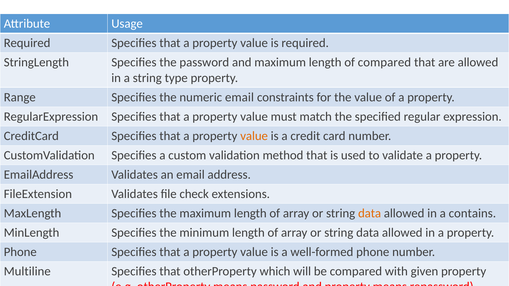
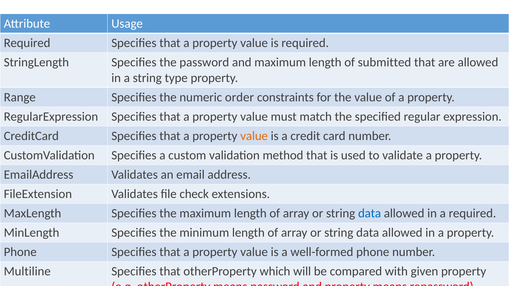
of compared: compared -> submitted
numeric email: email -> order
data at (370, 213) colour: orange -> blue
a contains: contains -> required
